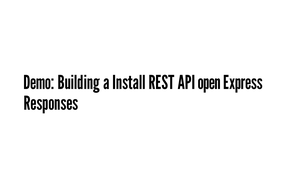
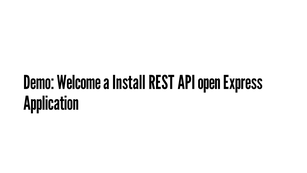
Building: Building -> Welcome
Responses: Responses -> Application
